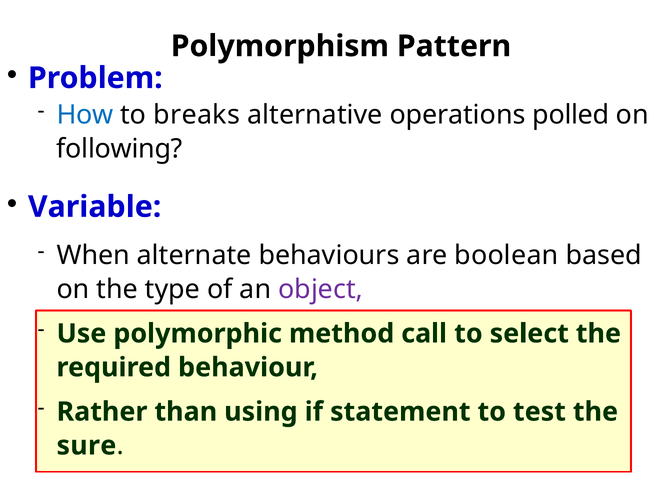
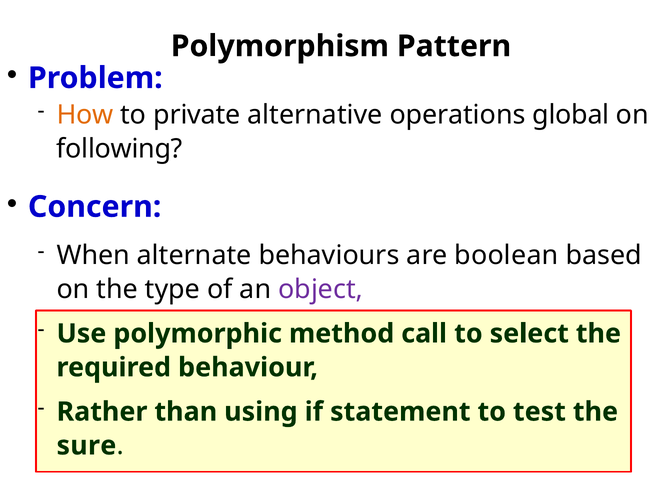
How colour: blue -> orange
breaks: breaks -> private
polled: polled -> global
Variable: Variable -> Concern
